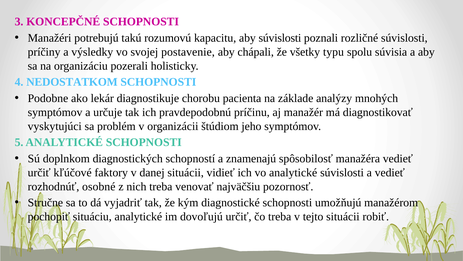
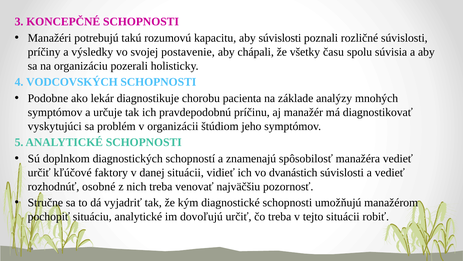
typu: typu -> času
NEDOSTATKOM: NEDOSTATKOM -> VODCOVSKÝCH
vo analytické: analytické -> dvanástich
